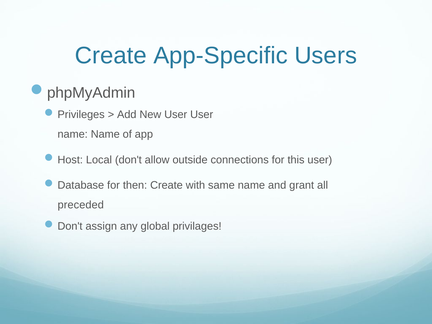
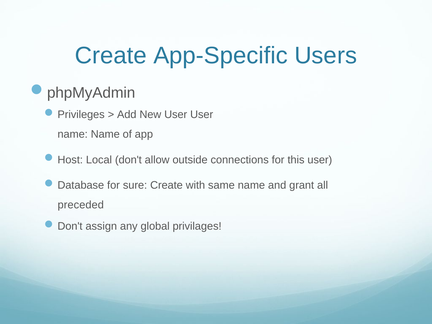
then: then -> sure
